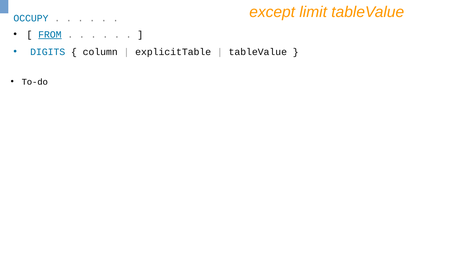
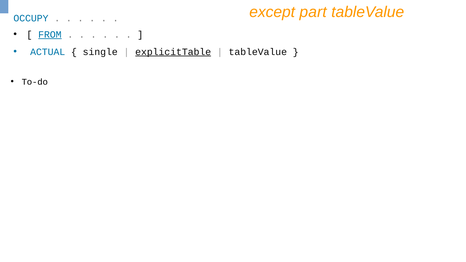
limit: limit -> part
DIGITS: DIGITS -> ACTUAL
column: column -> single
explicitTable underline: none -> present
